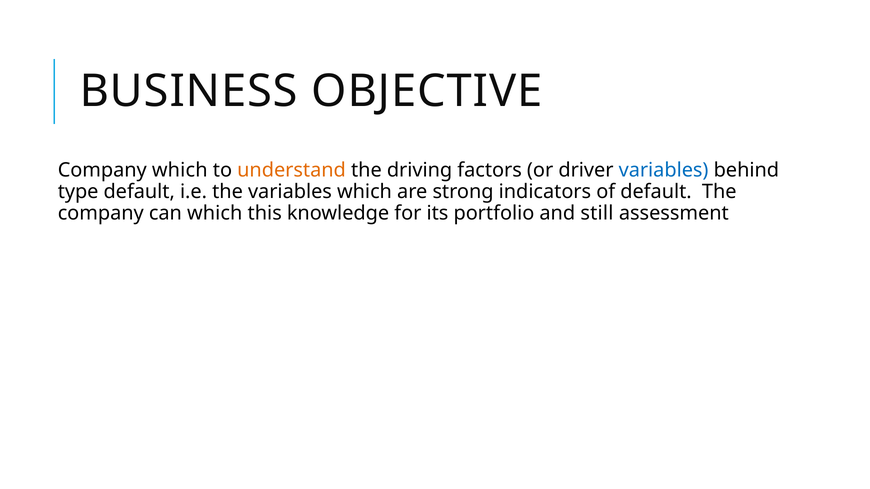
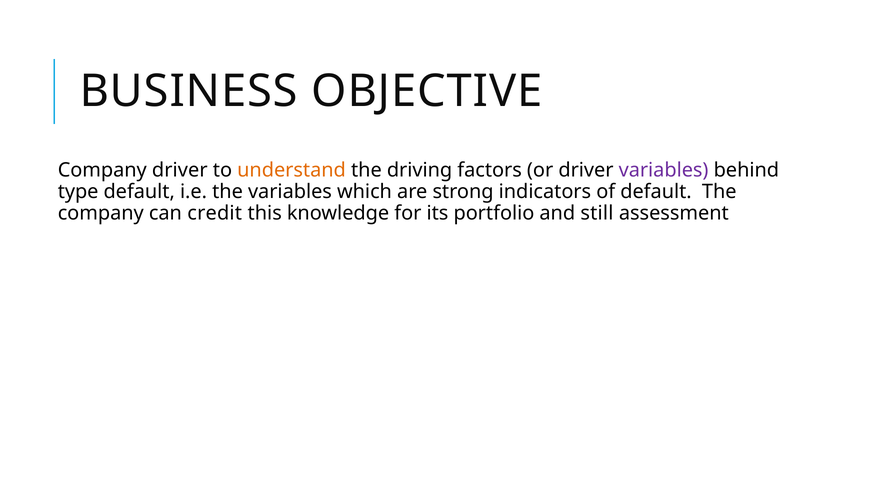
Company which: which -> driver
variables at (664, 171) colour: blue -> purple
can which: which -> credit
